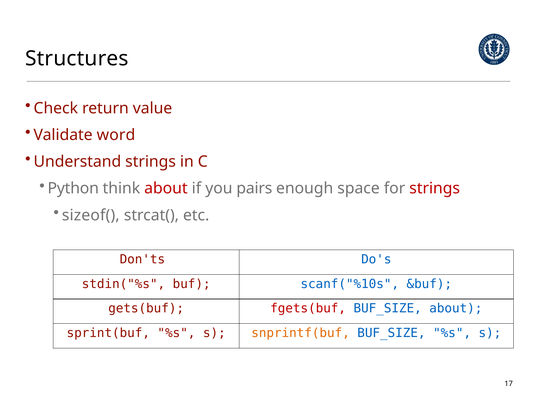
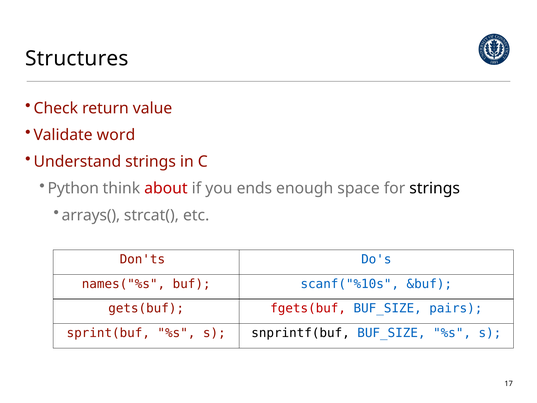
pairs: pairs -> ends
strings at (435, 188) colour: red -> black
sizeof(: sizeof( -> arrays(
stdin("%s: stdin("%s -> names("%s
about at (456, 308): about -> pairs
snprintf(buf colour: orange -> black
